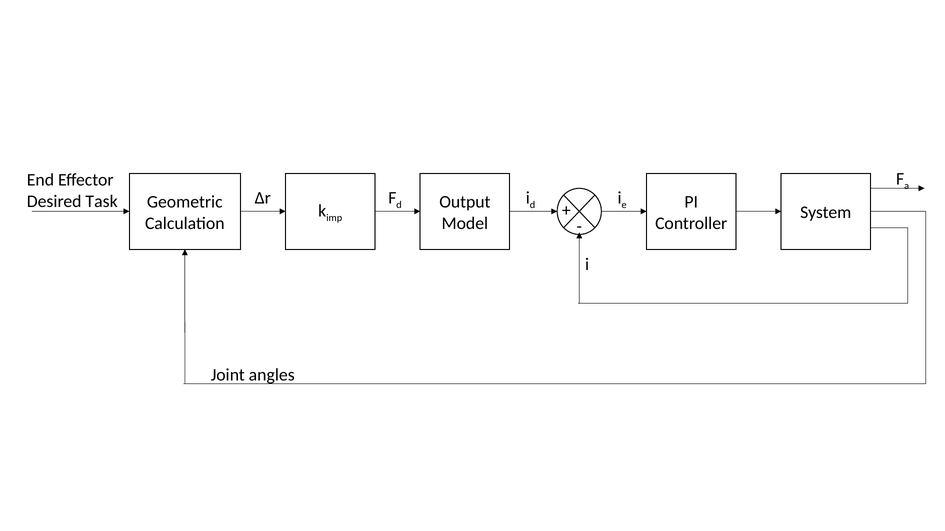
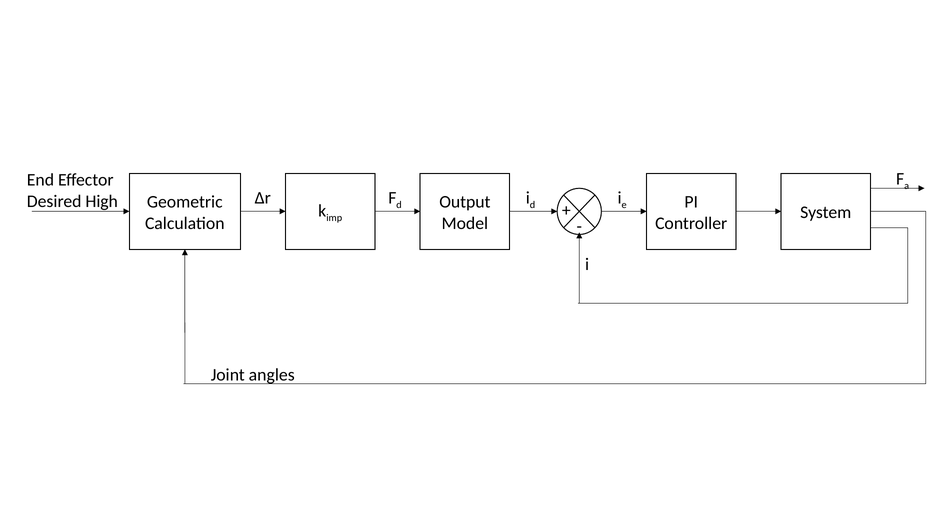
Task: Task -> High
